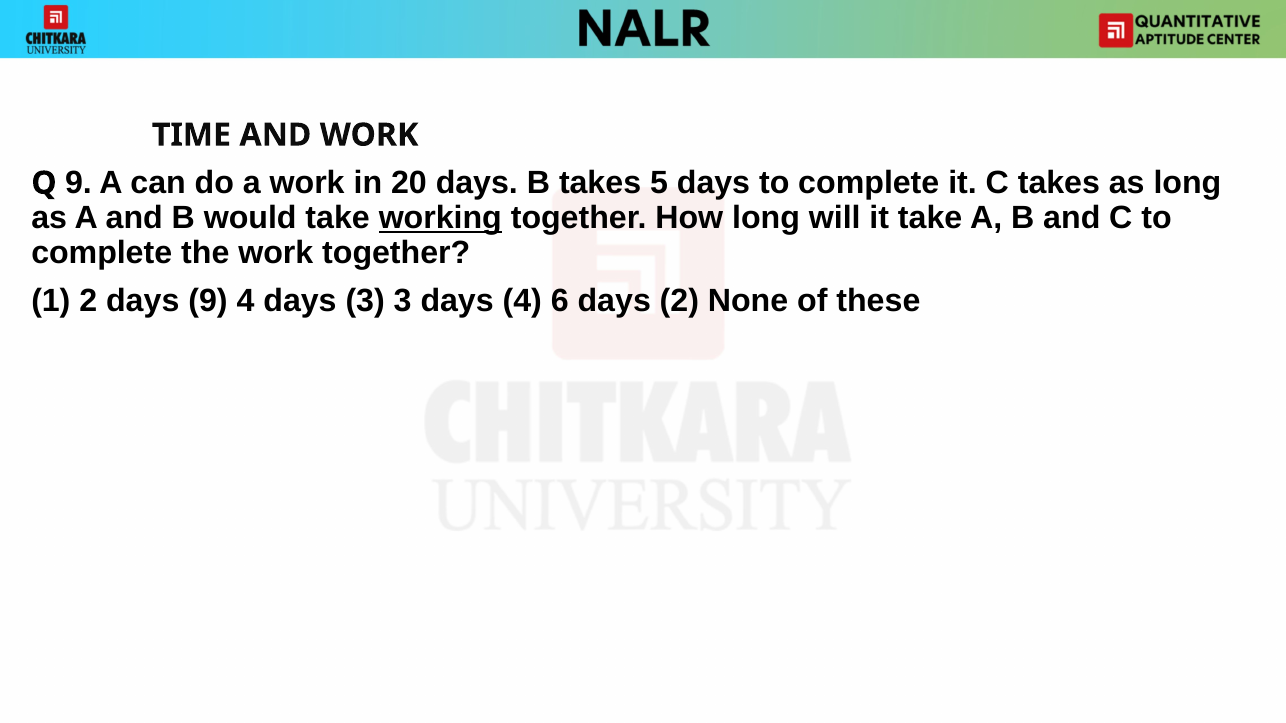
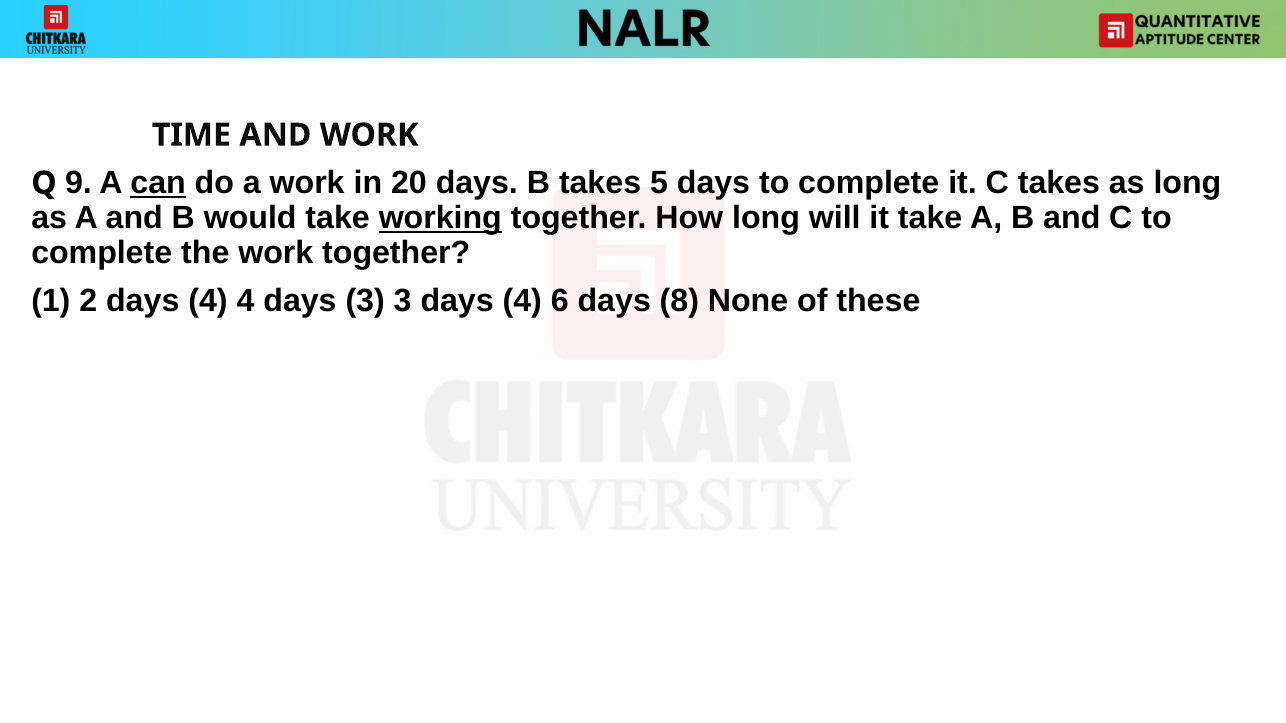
can underline: none -> present
2 days 9: 9 -> 4
days 2: 2 -> 8
